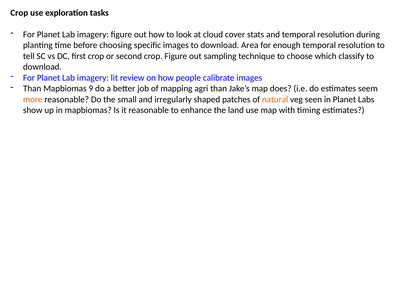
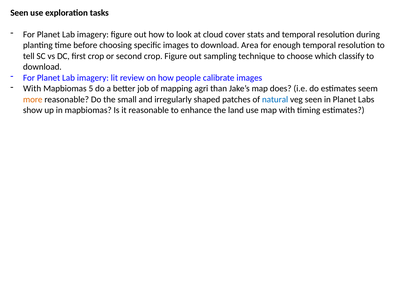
Crop at (19, 13): Crop -> Seen
Than at (32, 88): Than -> With
9: 9 -> 5
natural colour: orange -> blue
